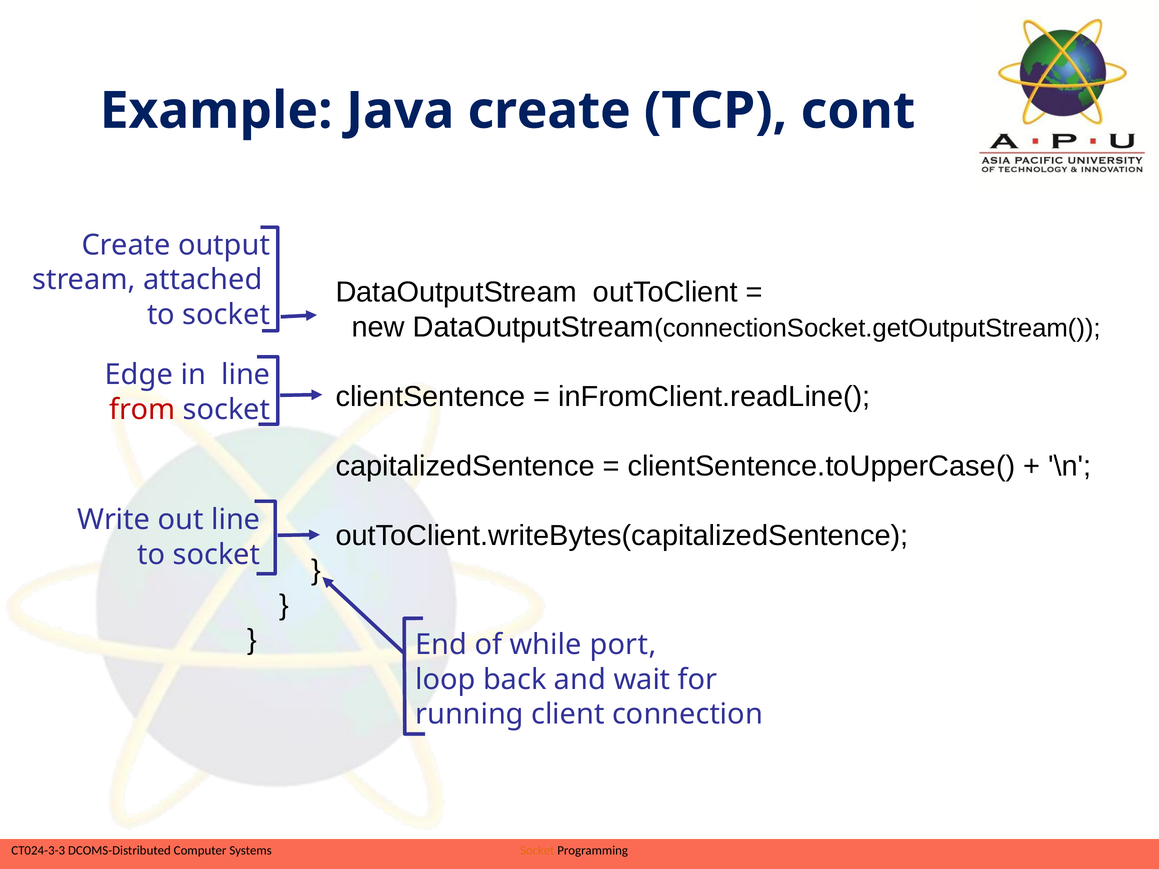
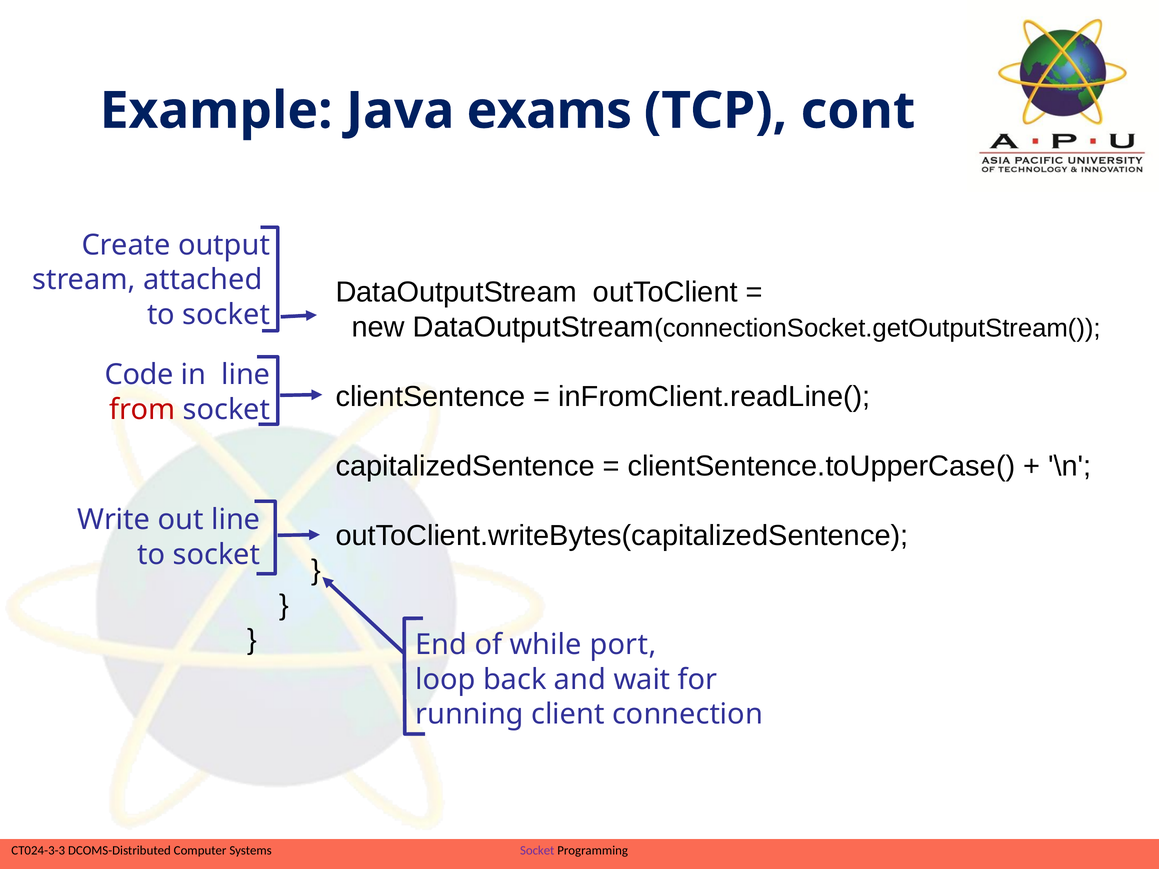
Java create: create -> exams
Edge: Edge -> Code
Socket at (537, 851) colour: orange -> purple
